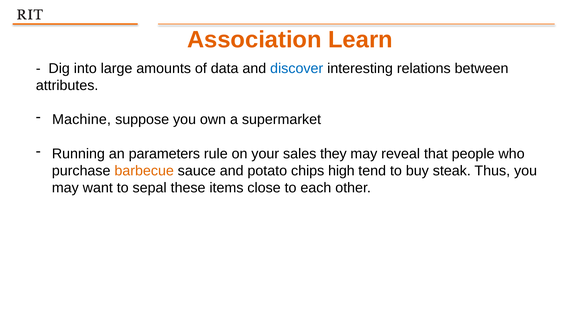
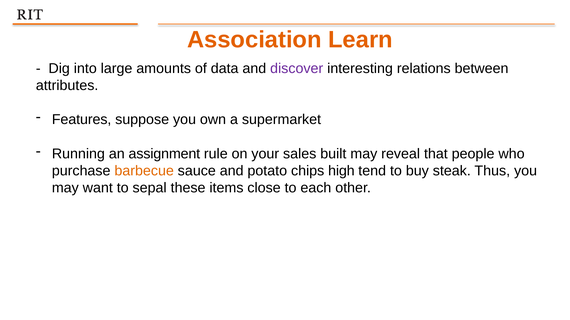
discover colour: blue -> purple
Machine: Machine -> Features
parameters: parameters -> assignment
they: they -> built
